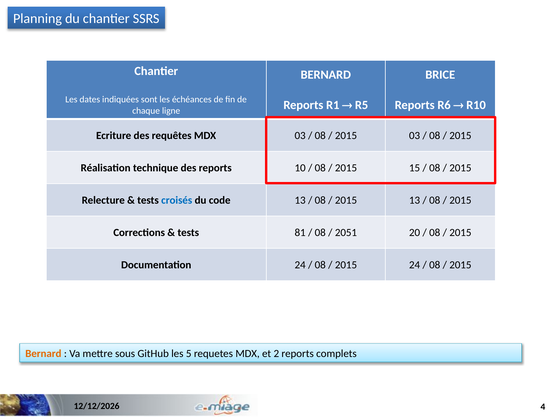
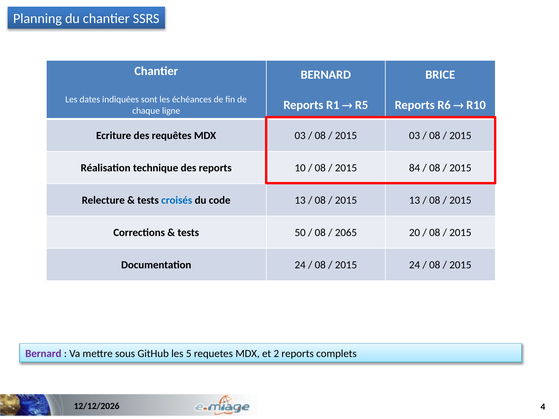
15: 15 -> 84
81: 81 -> 50
2051: 2051 -> 2065
Bernard at (43, 354) colour: orange -> purple
